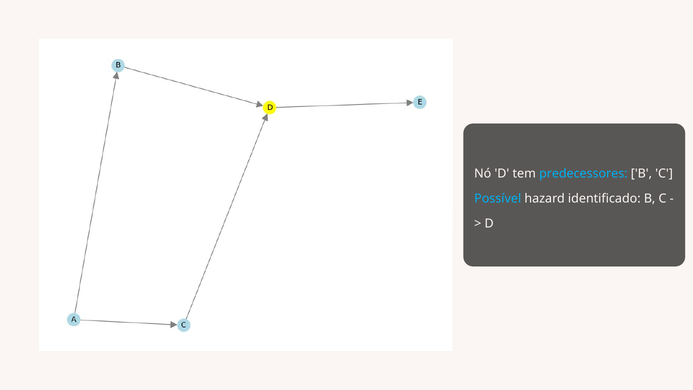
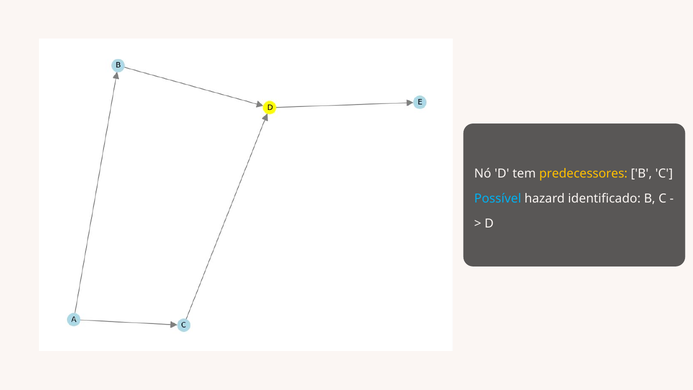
predecessores colour: light blue -> yellow
